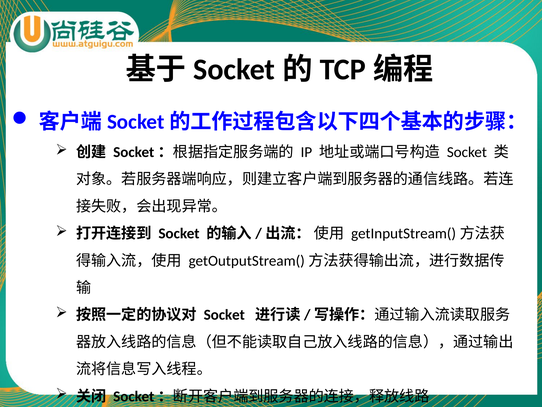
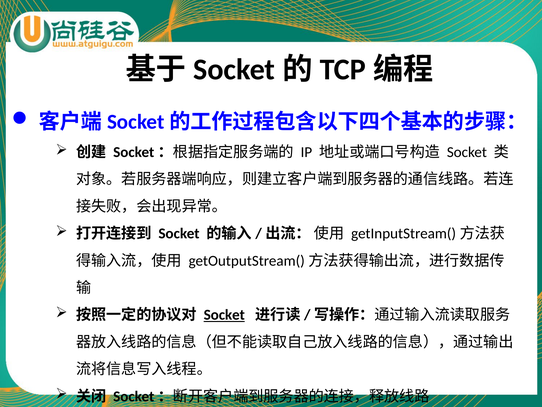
Socket at (224, 315) underline: none -> present
